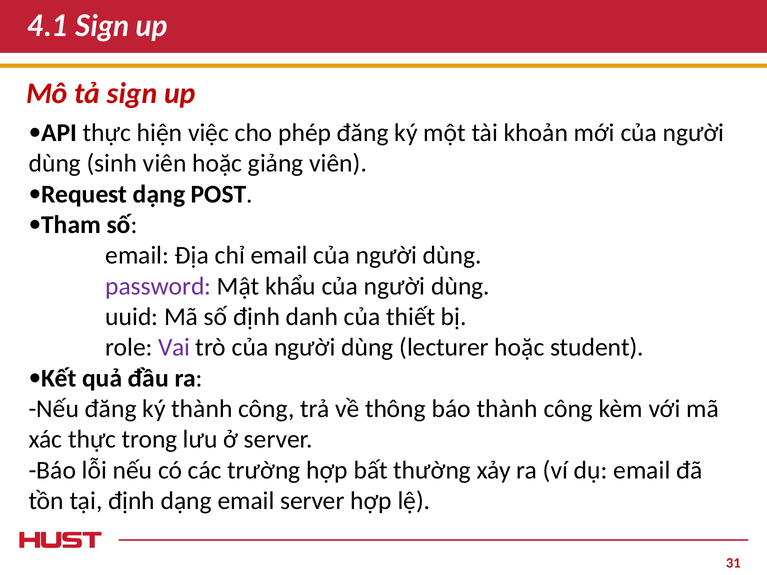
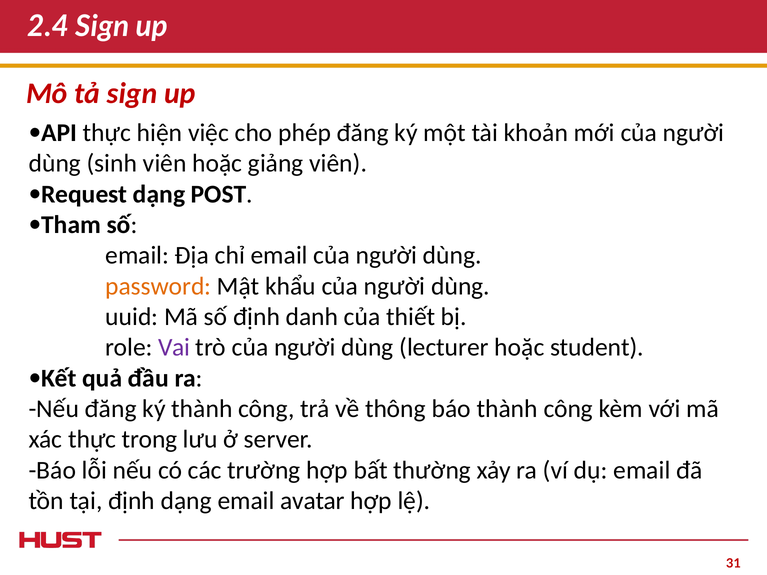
4.1: 4.1 -> 2.4
password colour: purple -> orange
email server: server -> avatar
